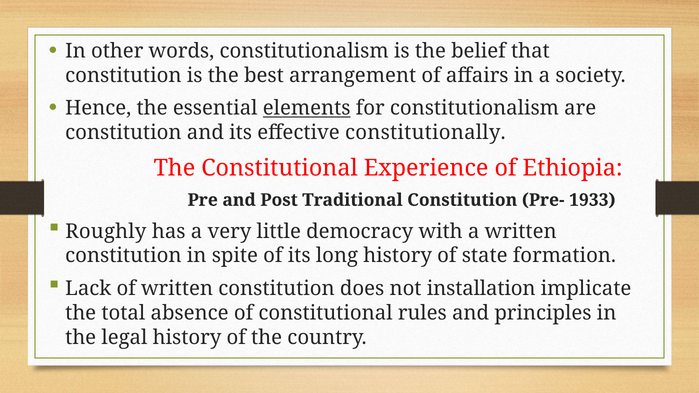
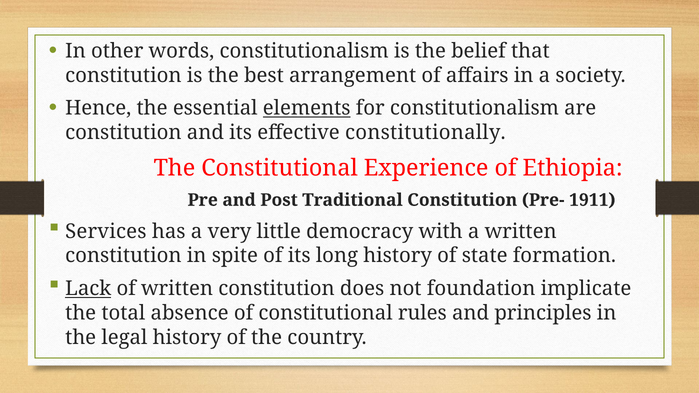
1933: 1933 -> 1911
Roughly: Roughly -> Services
Lack underline: none -> present
installation: installation -> foundation
